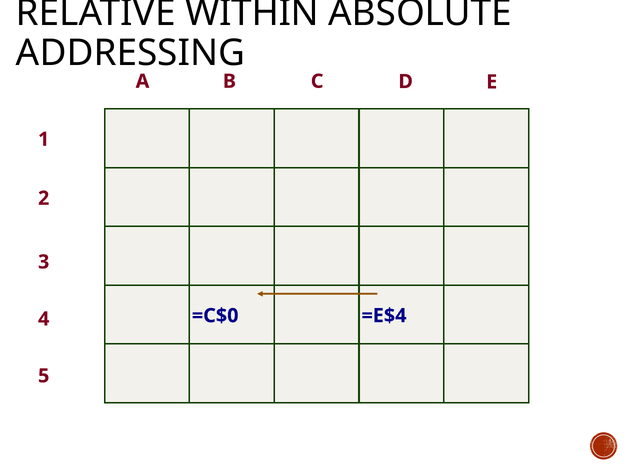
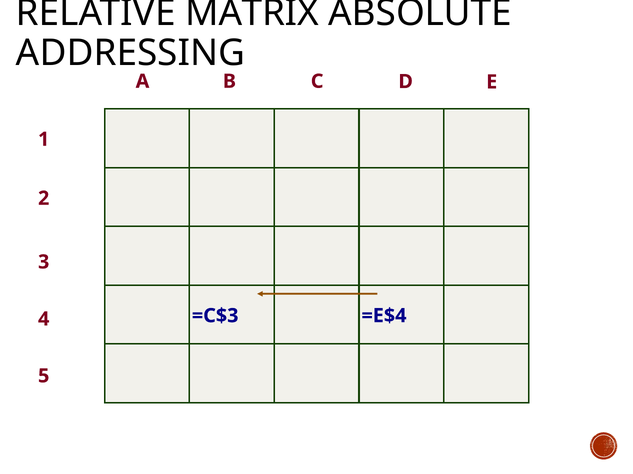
WITHIN: WITHIN -> MATRIX
=C$0: =C$0 -> =C$3
